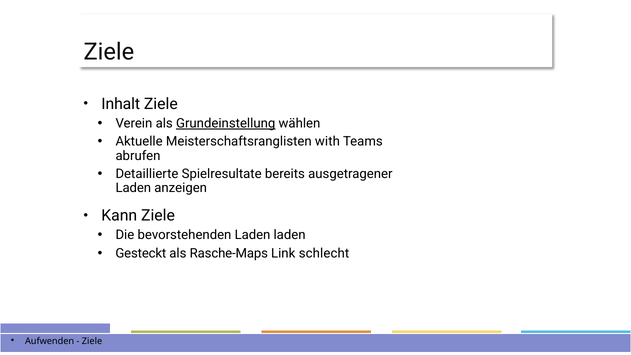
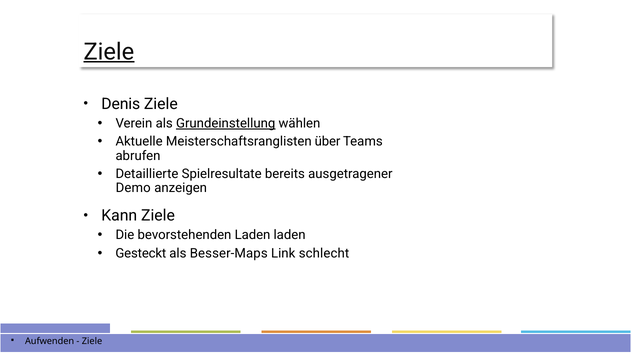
Ziele at (109, 52) underline: none -> present
Inhalt: Inhalt -> Denis
with: with -> über
Laden at (133, 188): Laden -> Demo
Rasche-Maps: Rasche-Maps -> Besser-Maps
